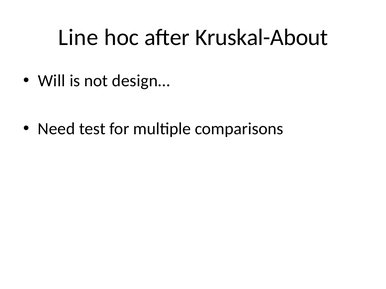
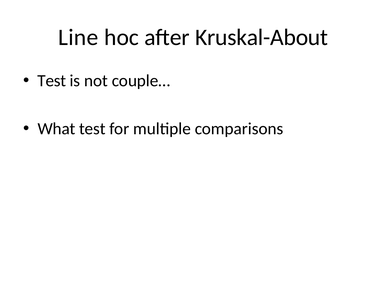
Will at (52, 81): Will -> Test
design…: design… -> couple…
Need: Need -> What
